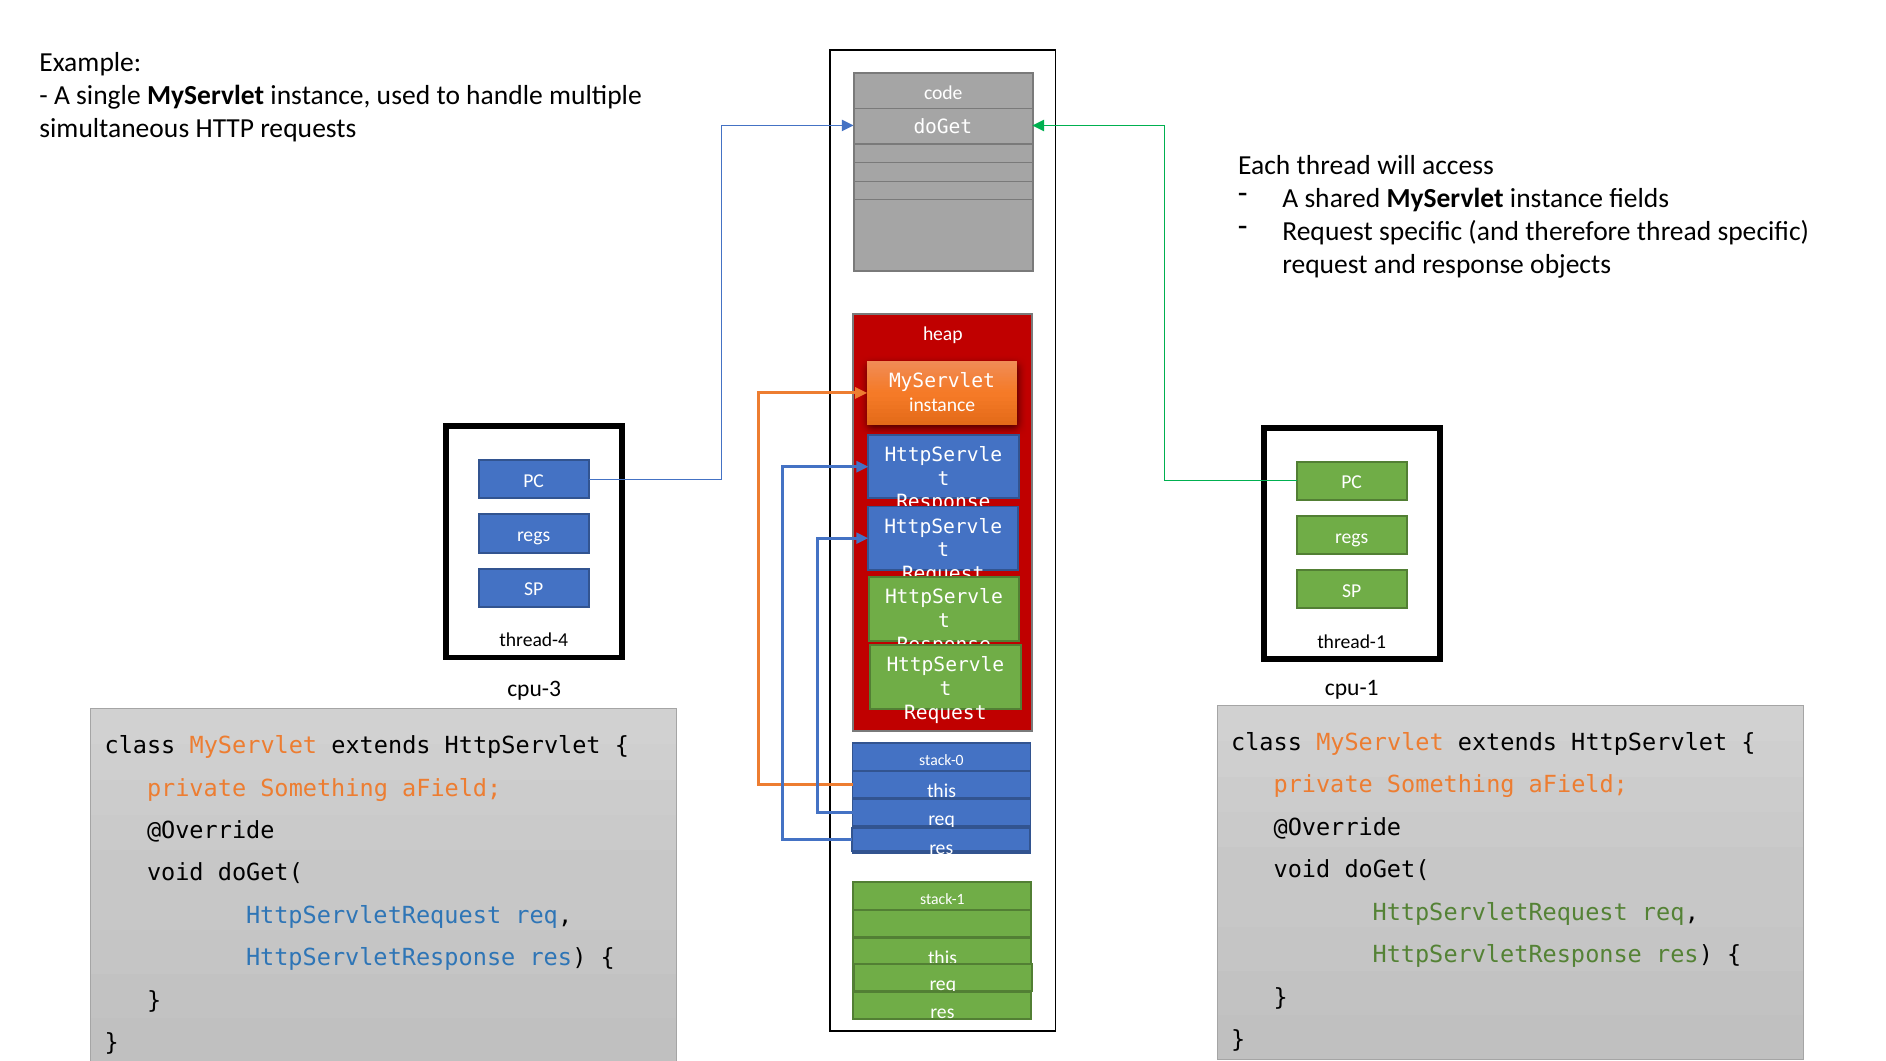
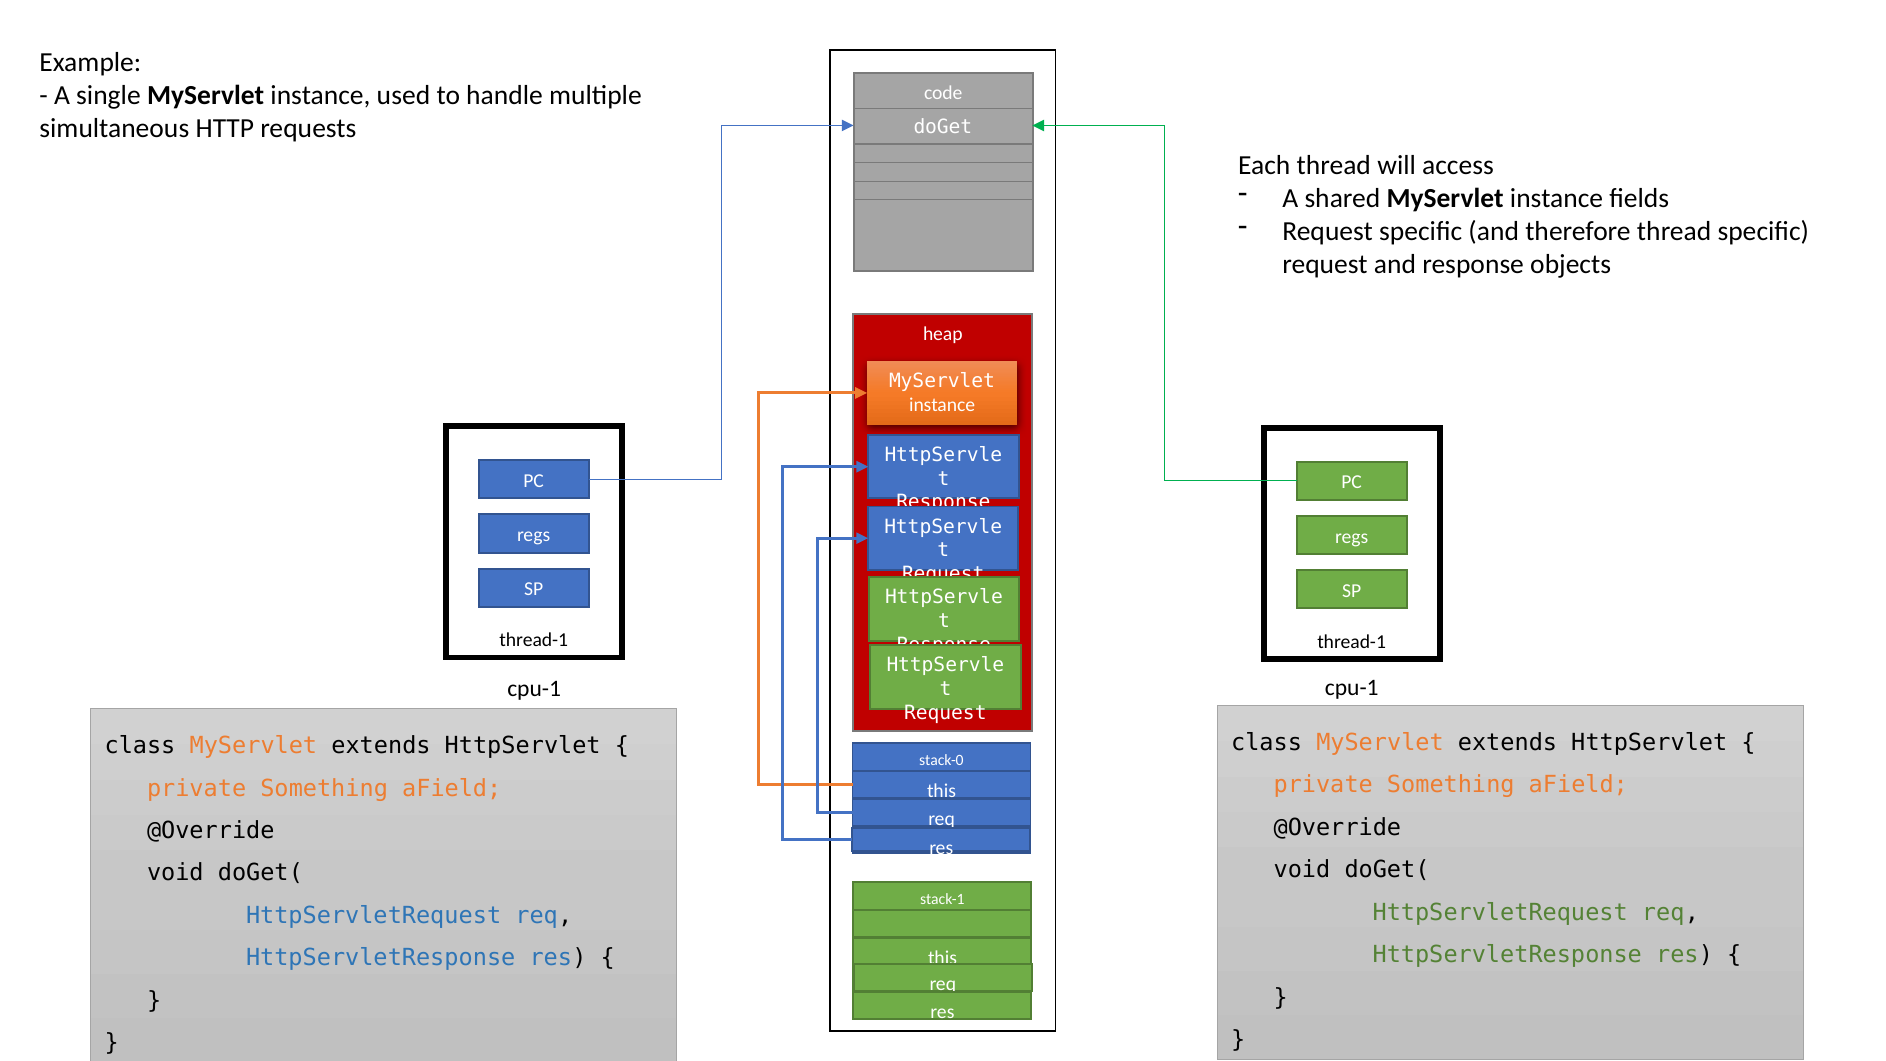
thread-4 at (534, 640): thread-4 -> thread-1
cpu-3 at (534, 688): cpu-3 -> cpu-1
